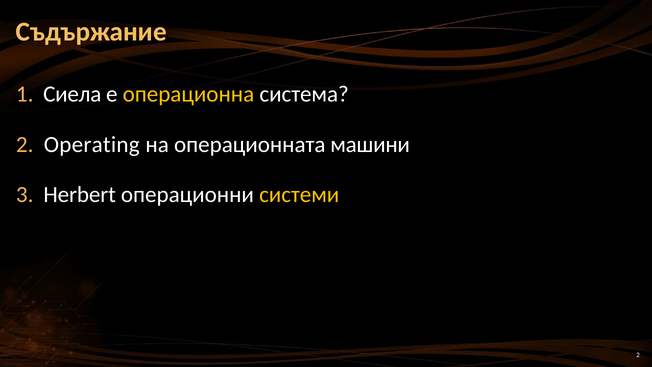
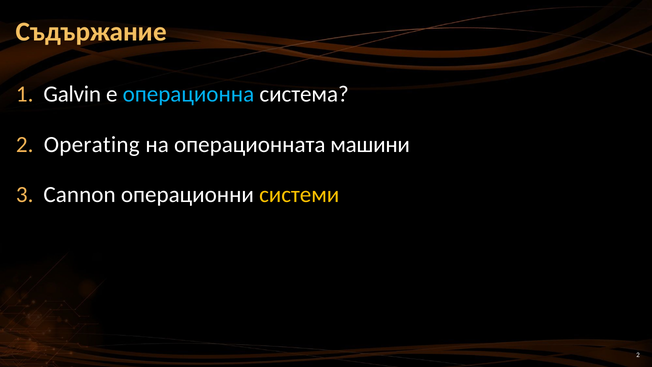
Сиела: Сиела -> Galvin
операционна colour: yellow -> light blue
Herbert: Herbert -> Cannon
